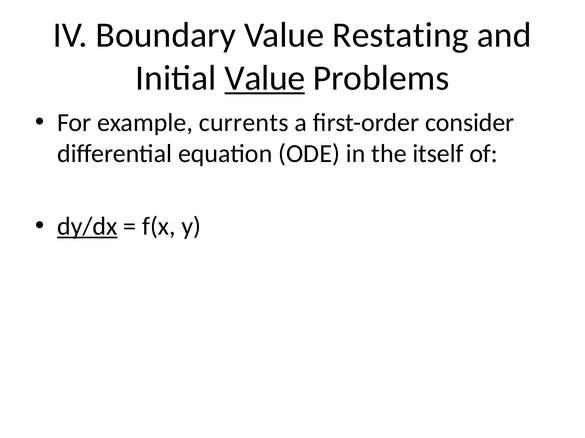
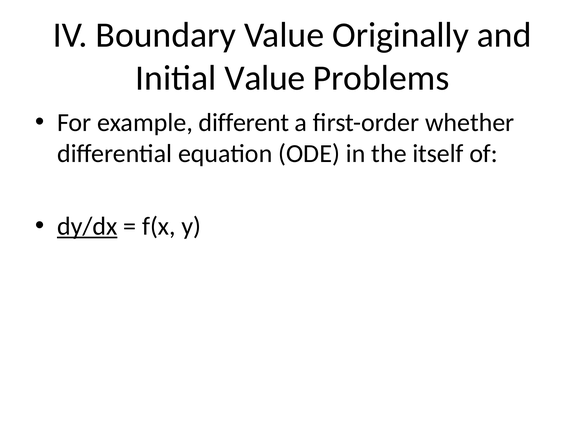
Restating: Restating -> Originally
Value at (265, 78) underline: present -> none
currents: currents -> different
consider: consider -> whether
